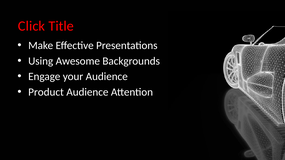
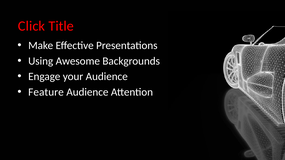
Product: Product -> Feature
